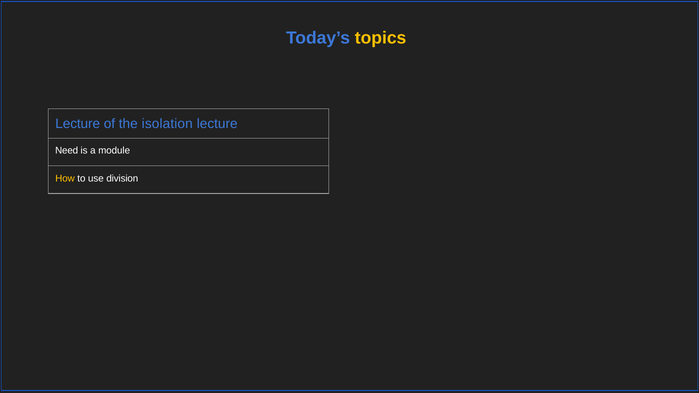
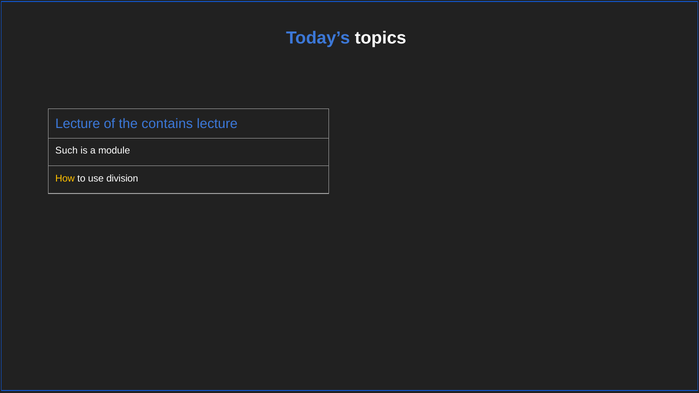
topics colour: yellow -> white
isolation: isolation -> contains
Need: Need -> Such
